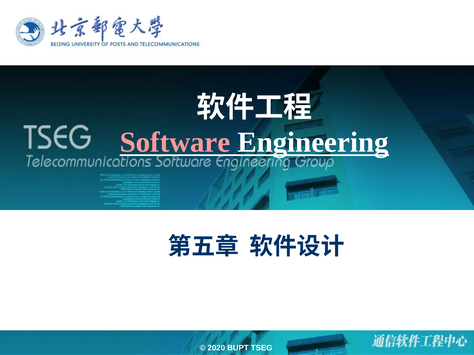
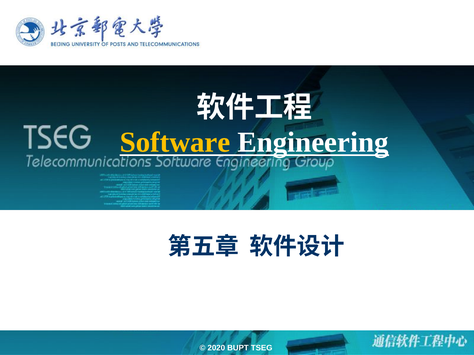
Software colour: pink -> yellow
